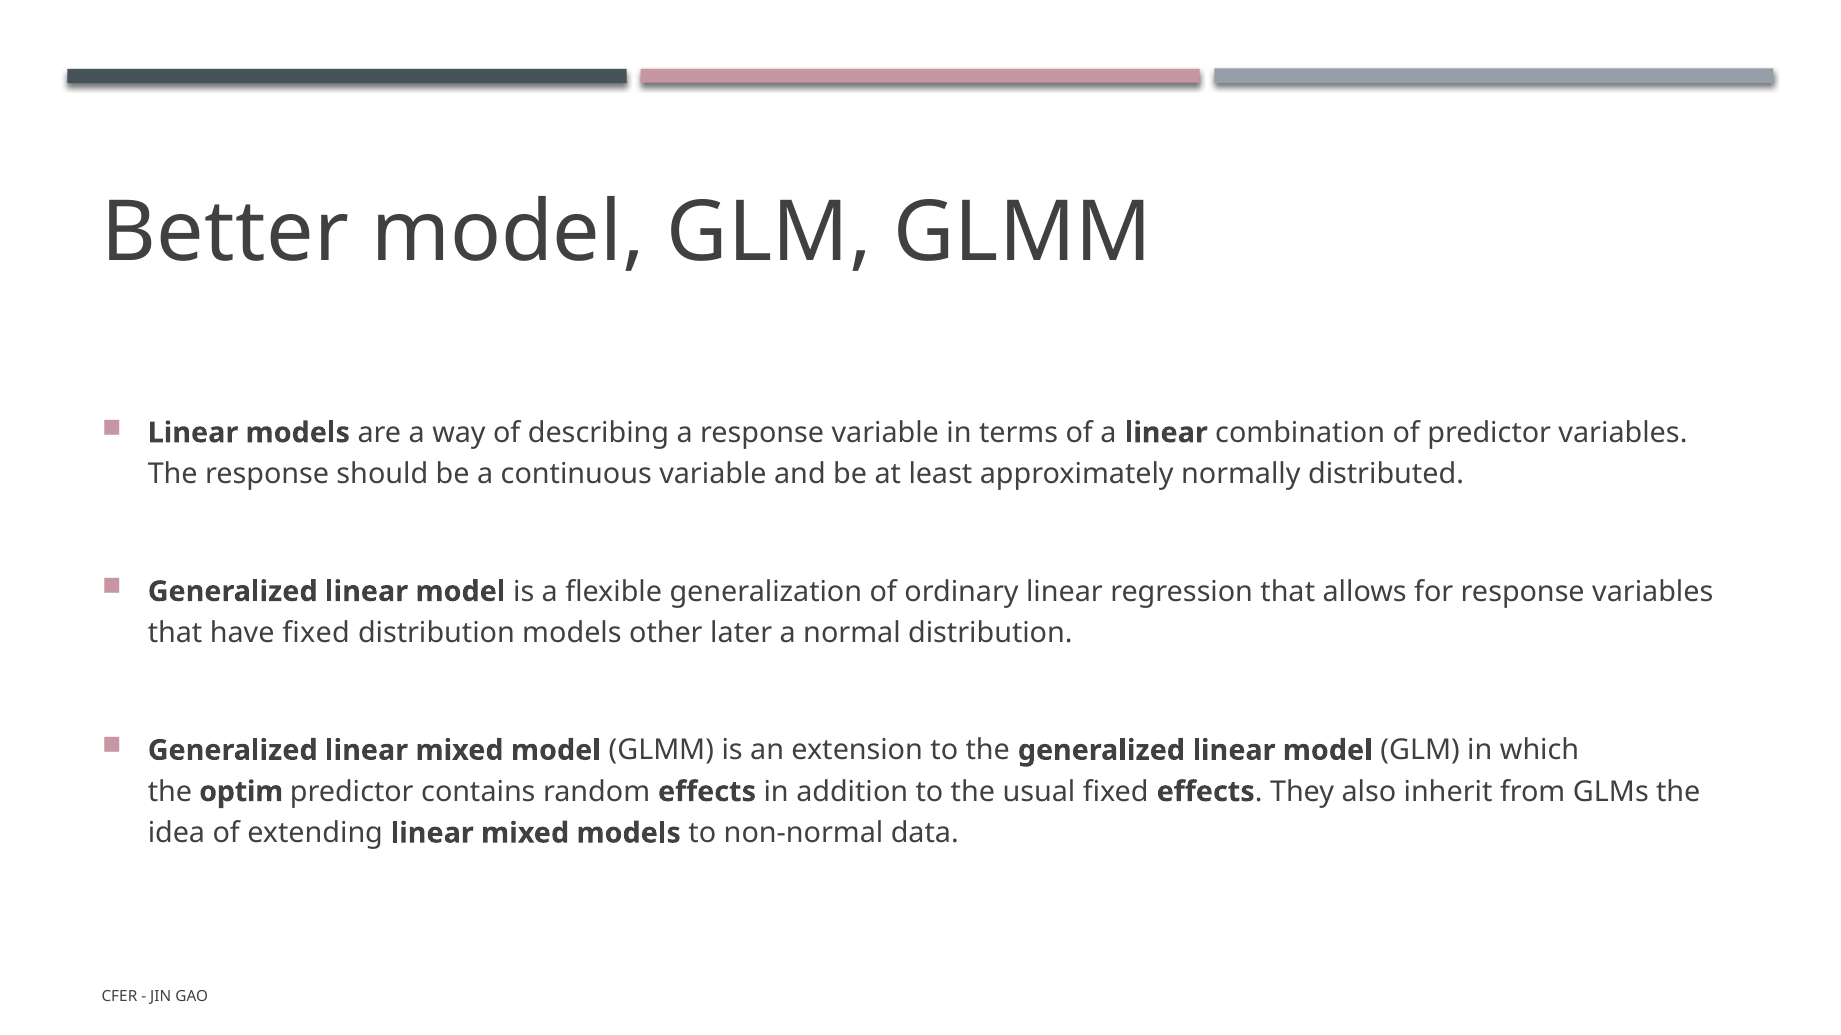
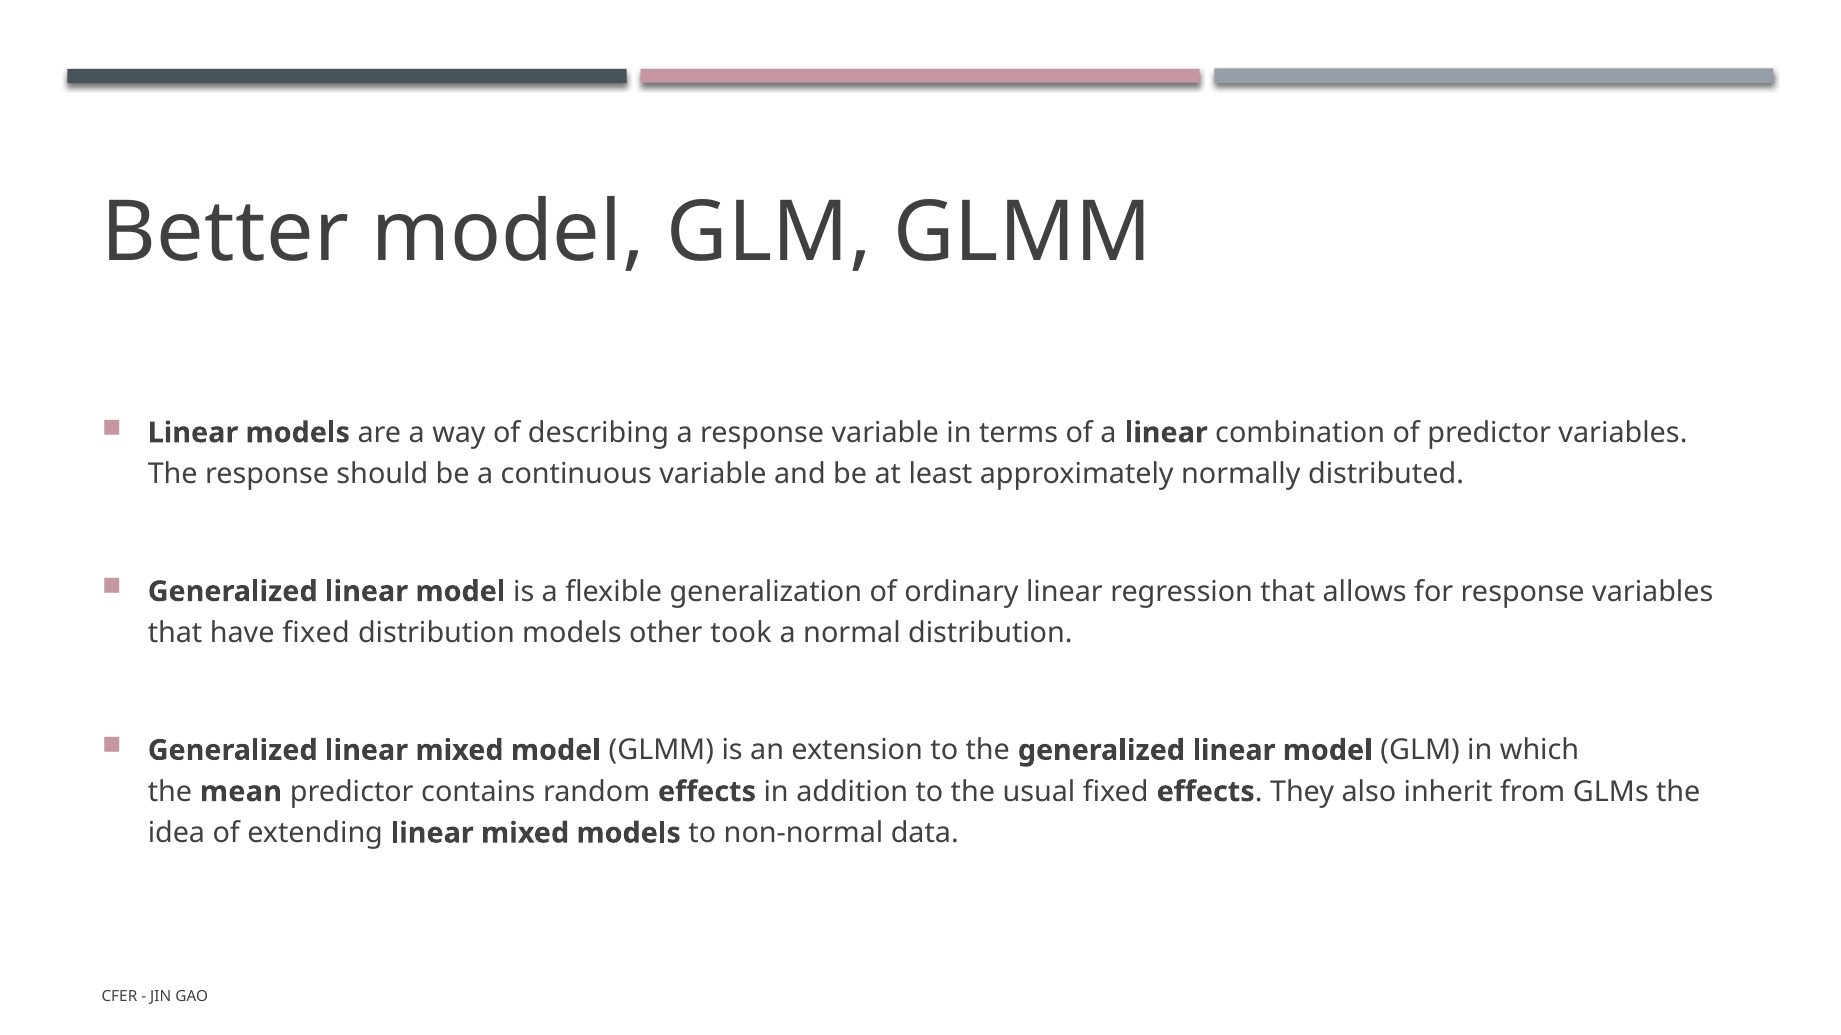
later: later -> took
optim: optim -> mean
